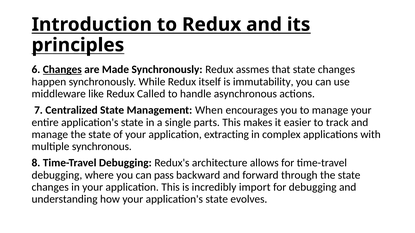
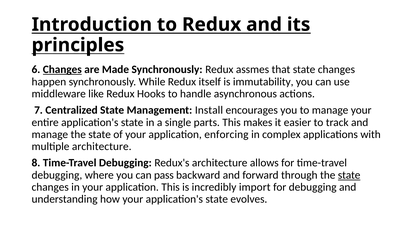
Called: Called -> Hooks
When: When -> Install
extracting: extracting -> enforcing
multiple synchronous: synchronous -> architecture
state at (349, 175) underline: none -> present
